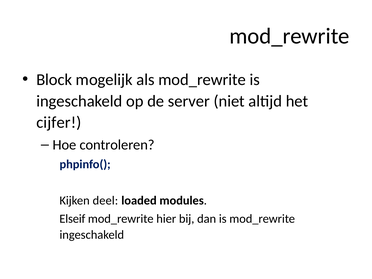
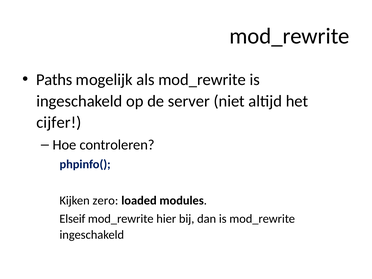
Block: Block -> Paths
deel: deel -> zero
